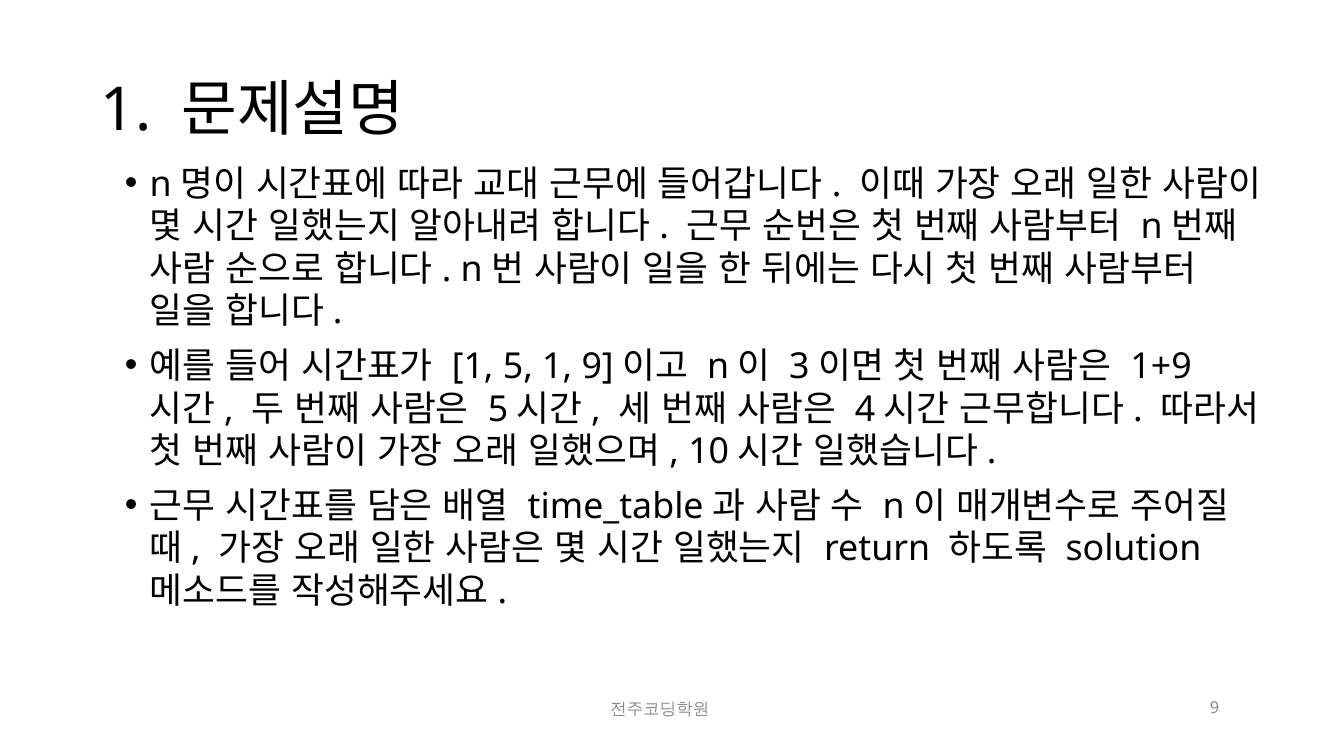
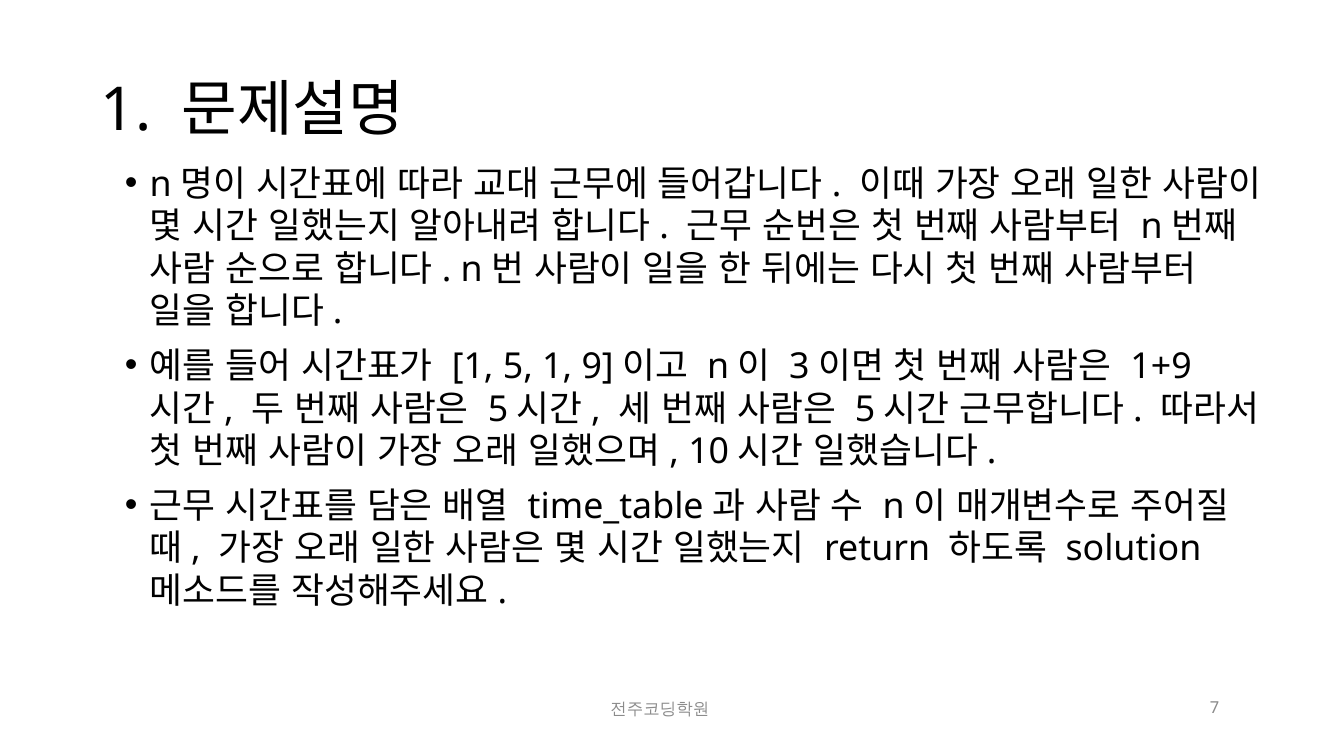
4 at (865, 409): 4 -> 5
9 at (1215, 708): 9 -> 7
